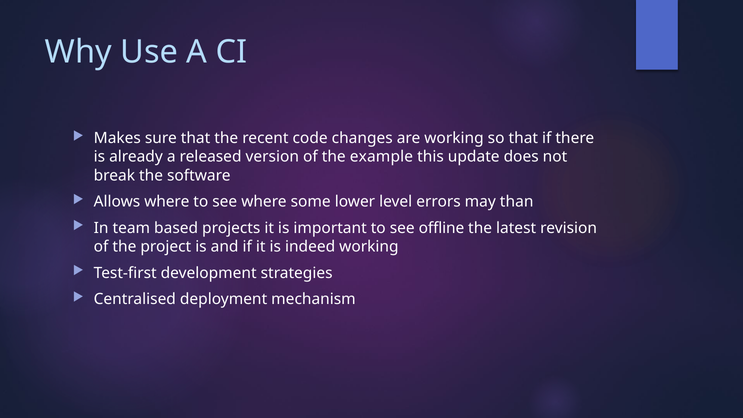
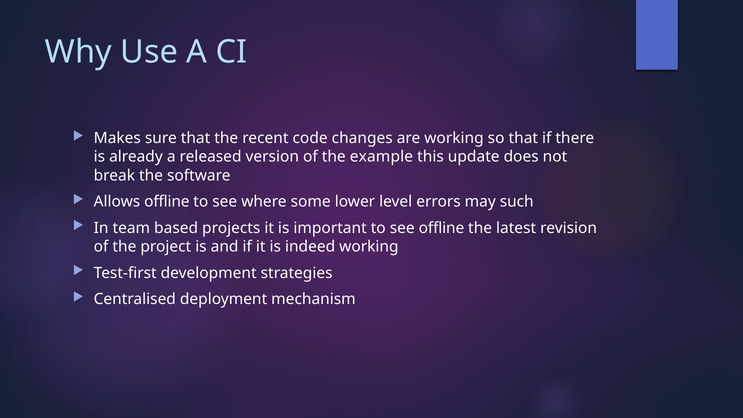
Allows where: where -> offline
than: than -> such
